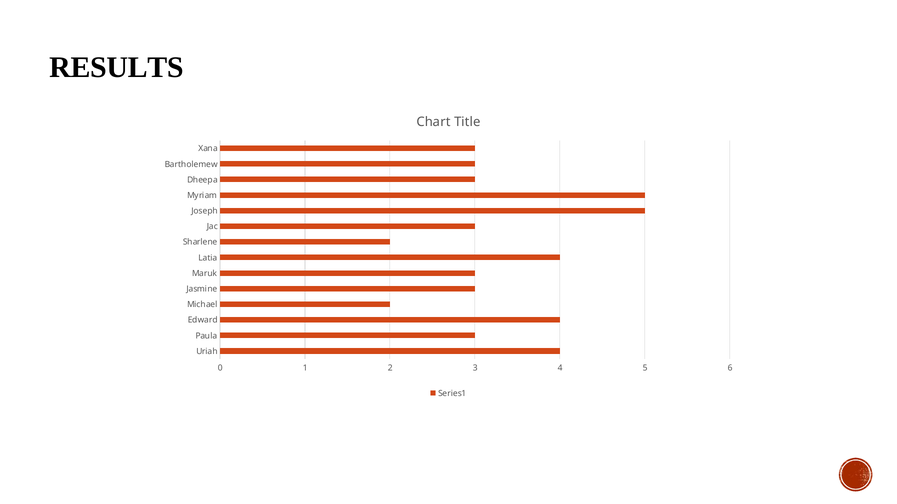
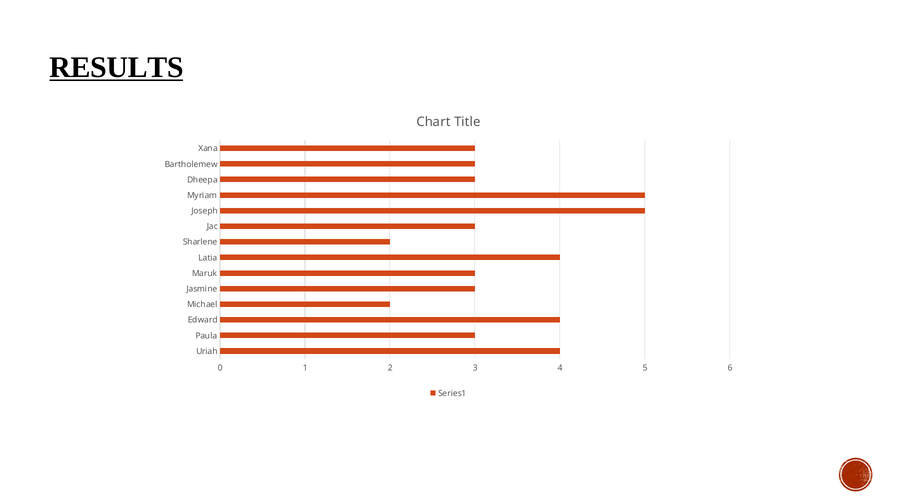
RESULTS underline: none -> present
